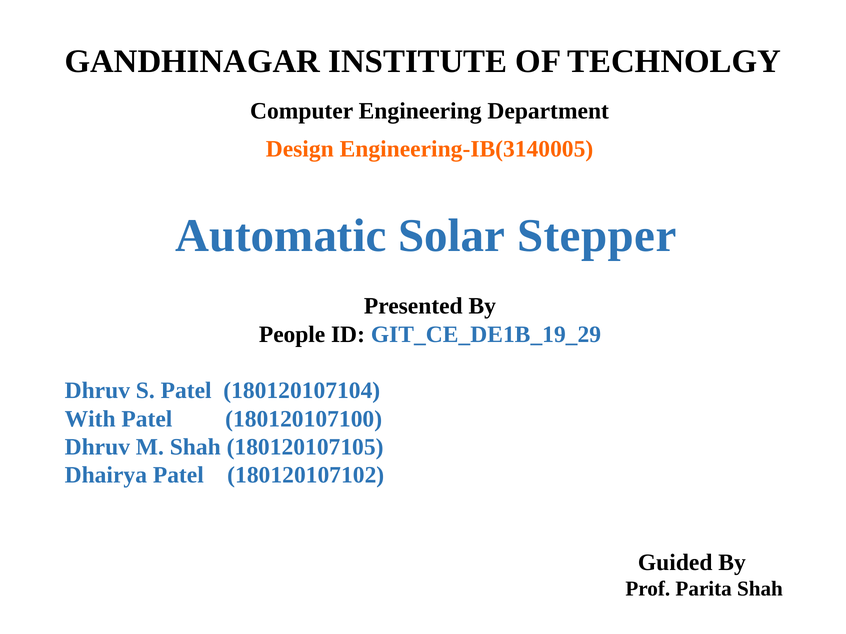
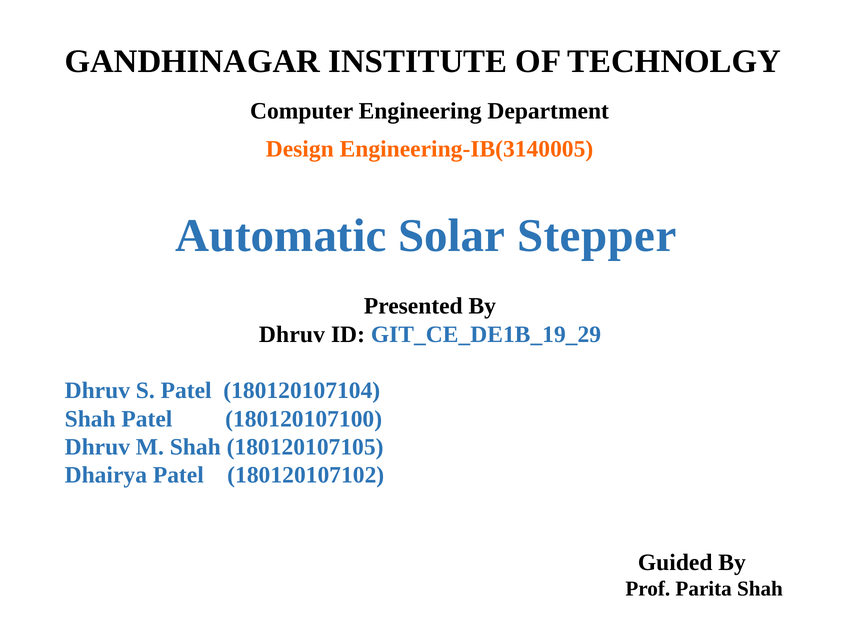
People at (292, 335): People -> Dhruv
With at (90, 419): With -> Shah
